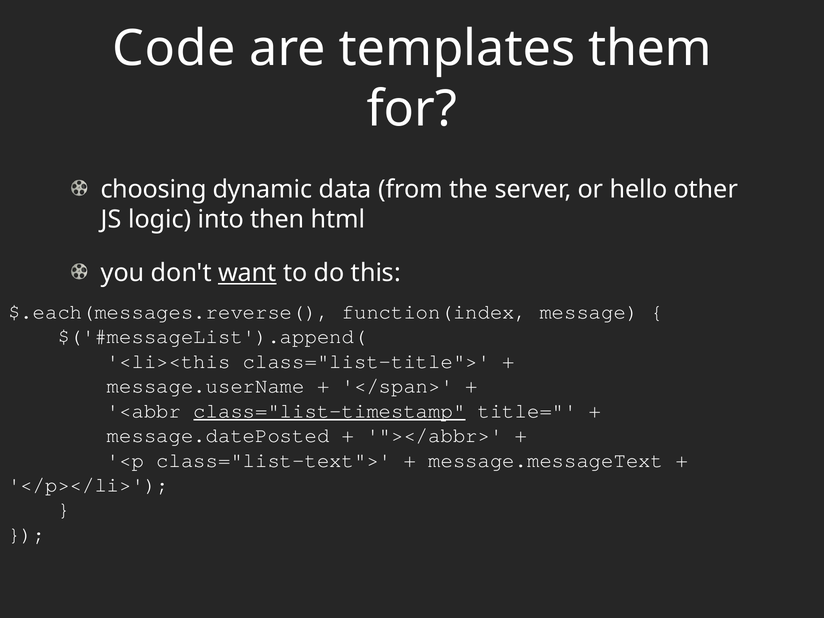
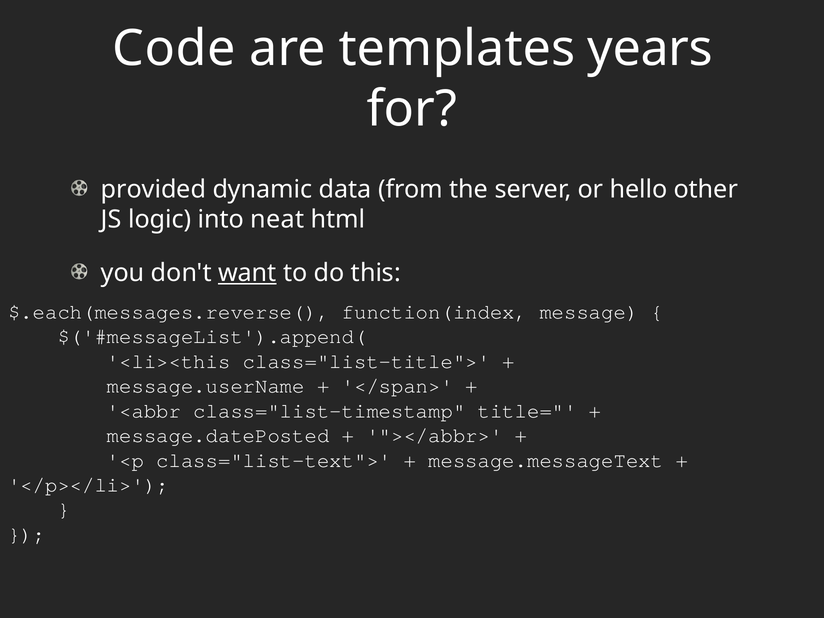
them: them -> years
choosing: choosing -> provided
then: then -> neat
class="list-timestamp underline: present -> none
